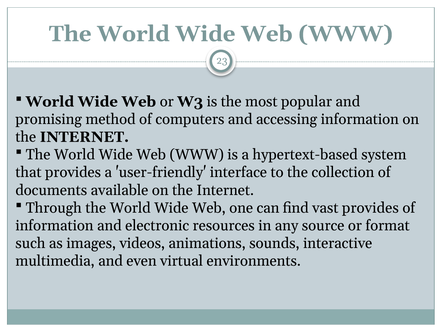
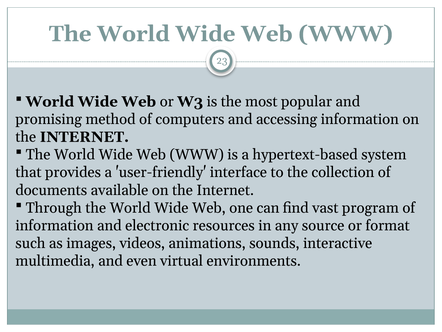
vast provides: provides -> program
